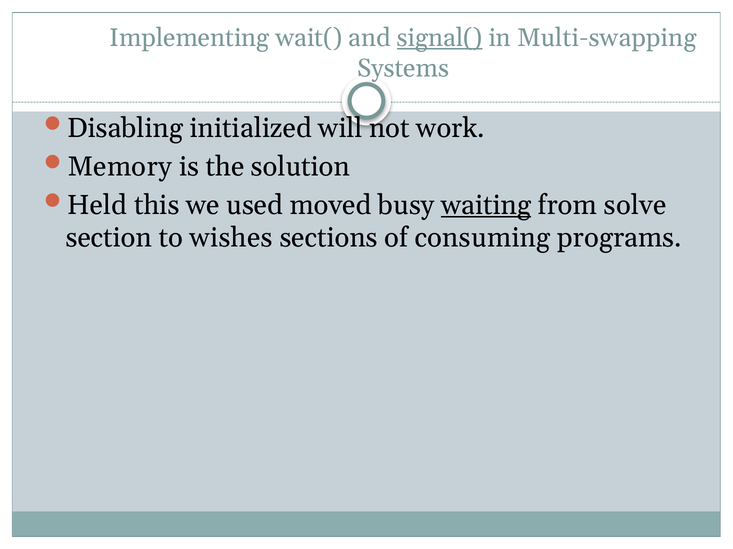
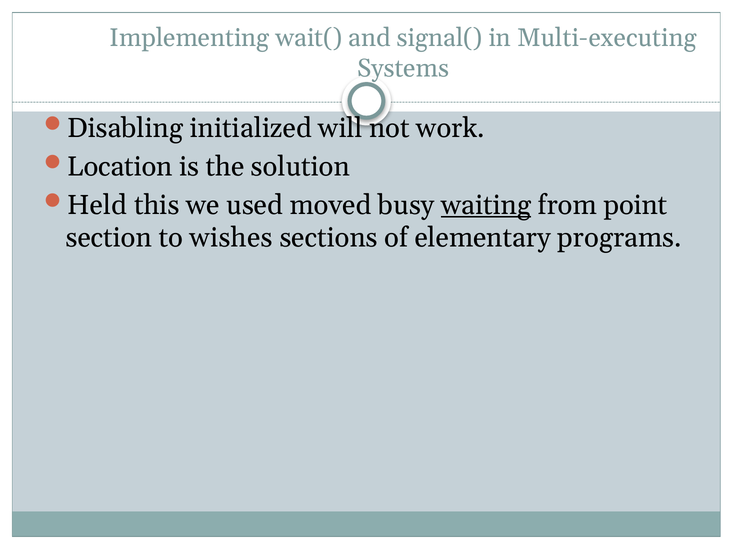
signal( underline: present -> none
Multi-swapping: Multi-swapping -> Multi-executing
Memory: Memory -> Location
solve: solve -> point
consuming: consuming -> elementary
